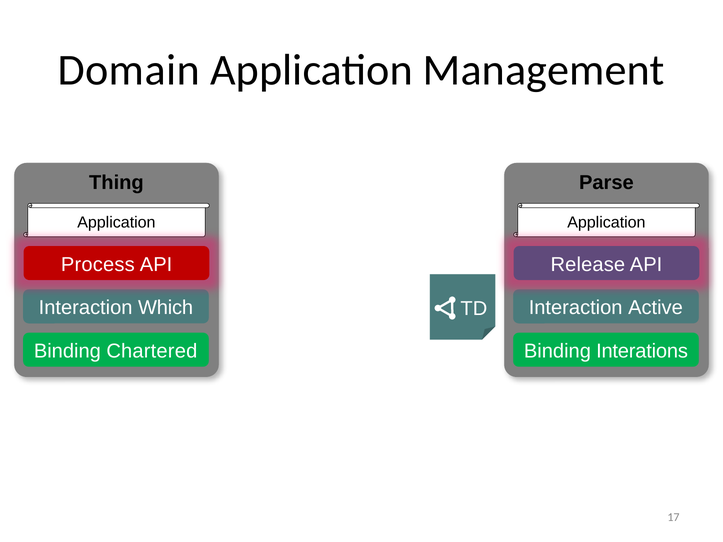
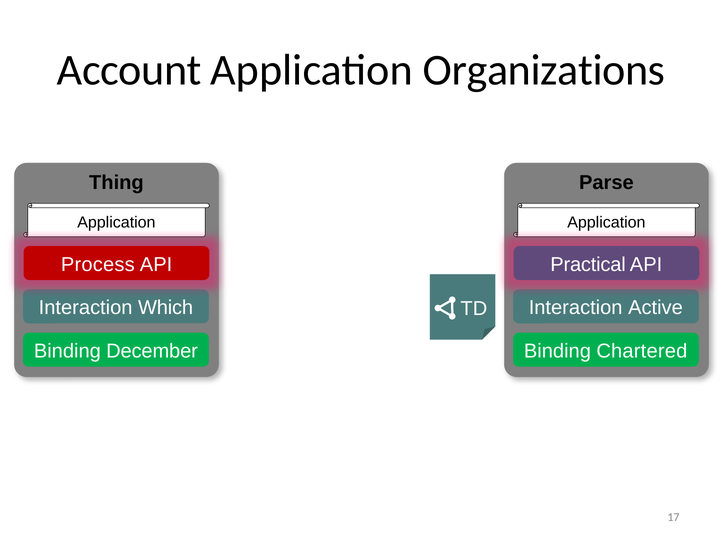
Domain: Domain -> Account
Management: Management -> Organizations
Release: Release -> Practical
Chartered: Chartered -> December
Interations: Interations -> Chartered
